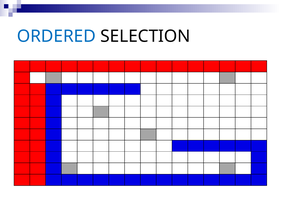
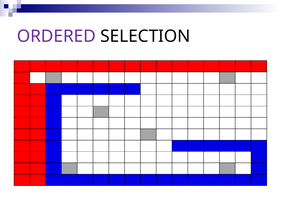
ORDERED colour: blue -> purple
